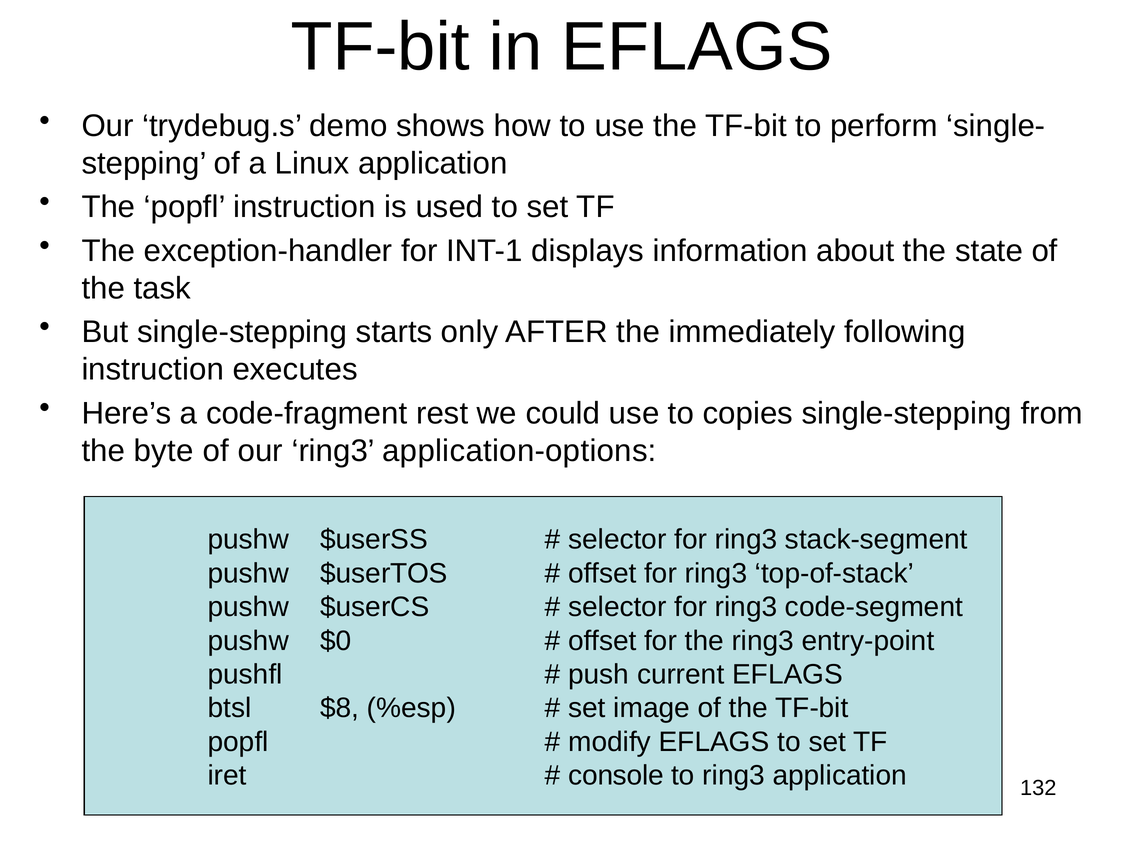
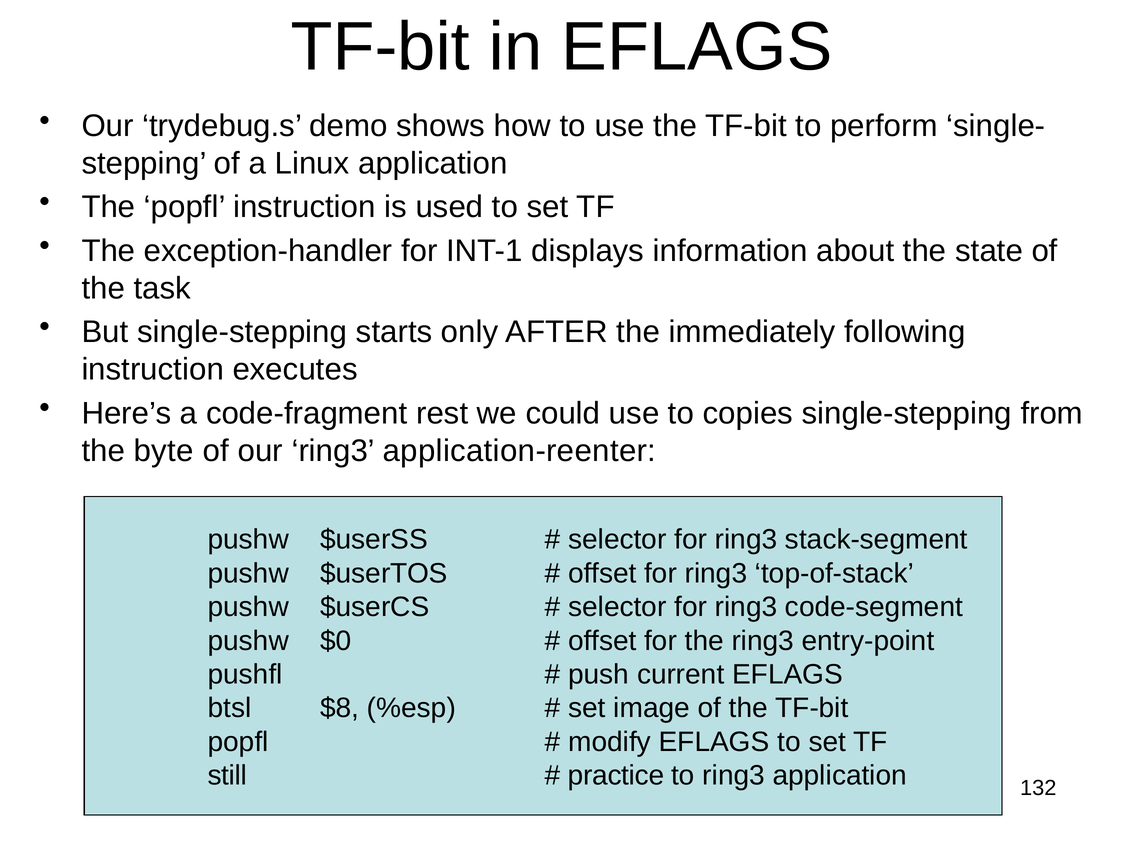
application-options: application-options -> application-reenter
iret: iret -> still
console: console -> practice
